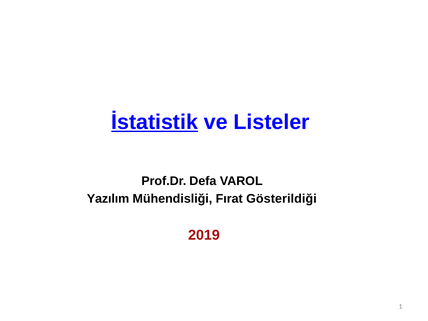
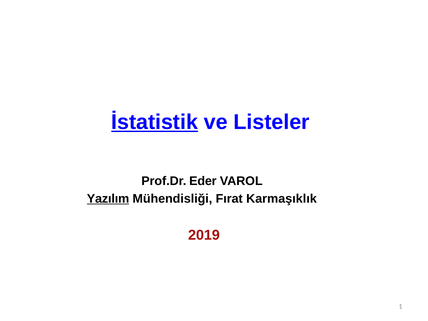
Defa: Defa -> Eder
Yazılım underline: none -> present
Gösterildiği: Gösterildiği -> Karmaşıklık
